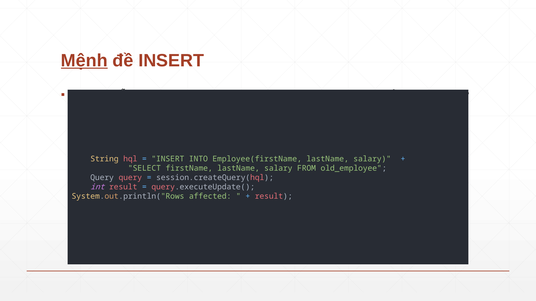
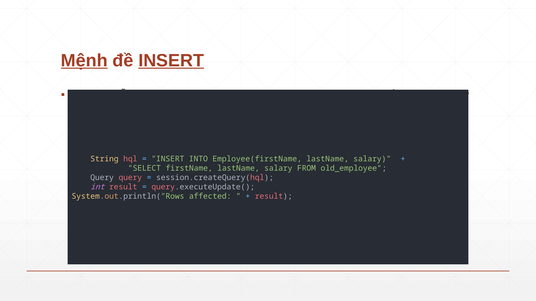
INSERT at (171, 61) underline: none -> present
